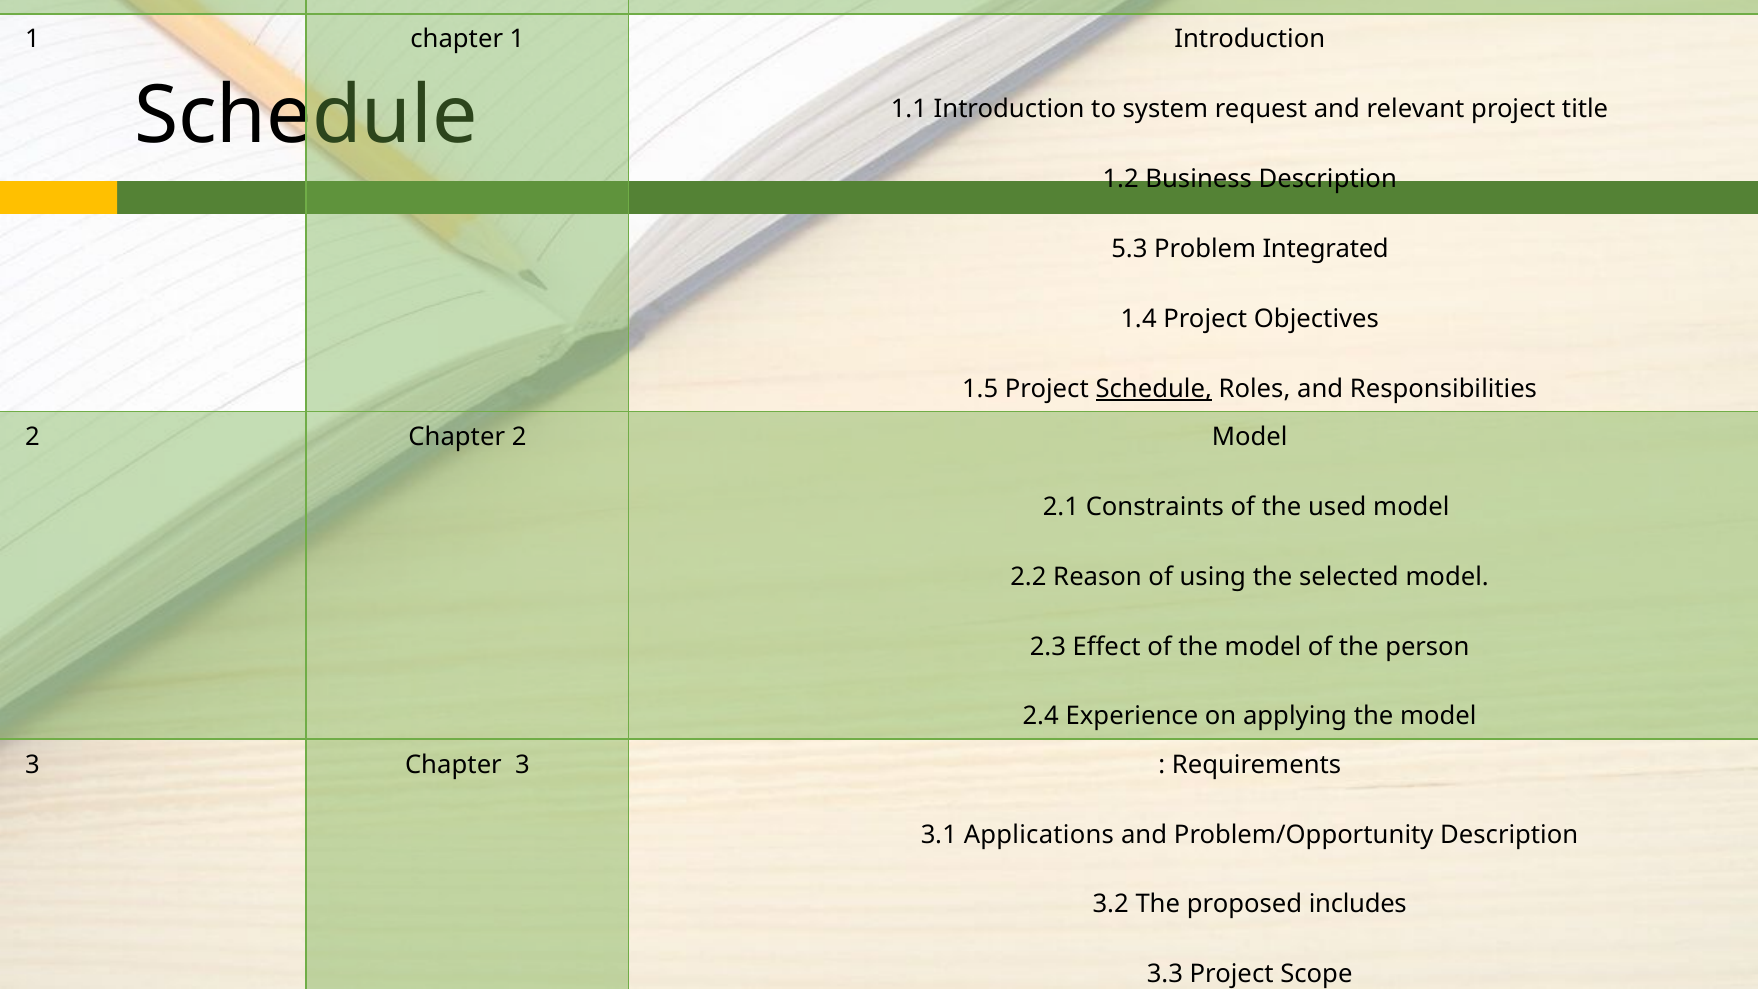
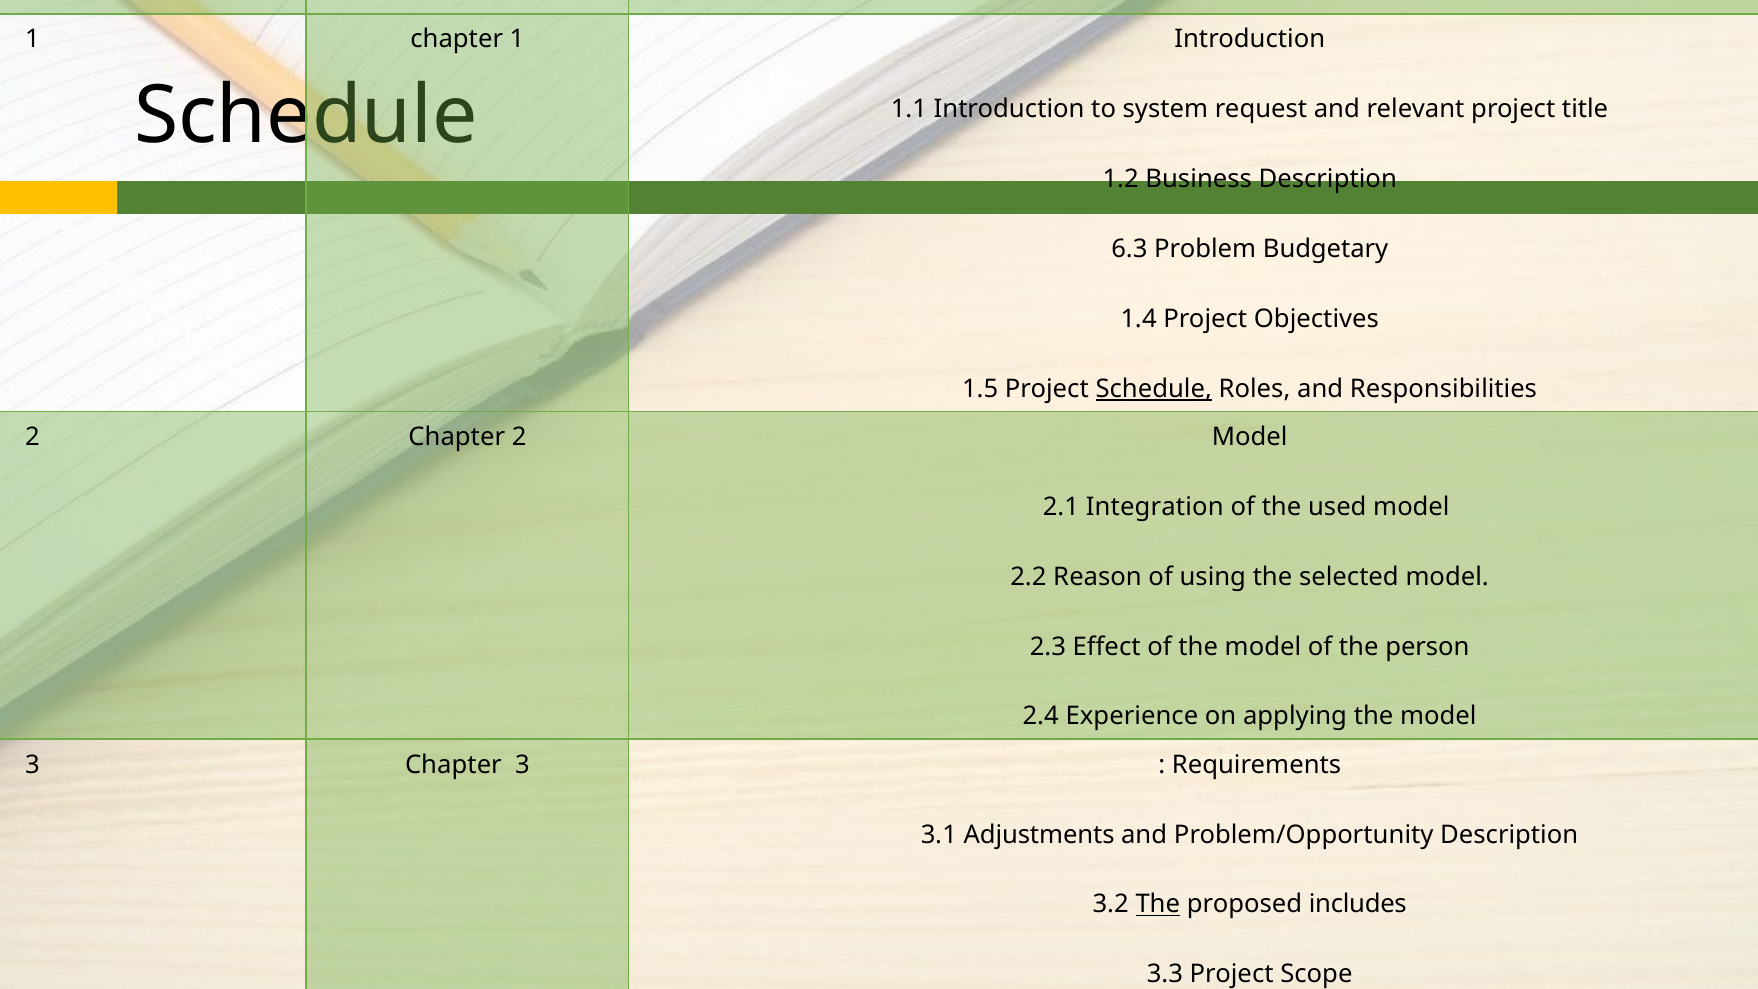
5.3: 5.3 -> 6.3
Integrated: Integrated -> Budgetary
2.1 Constraints: Constraints -> Integration
Applications: Applications -> Adjustments
The at (1158, 904) underline: none -> present
